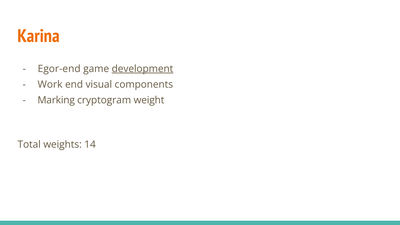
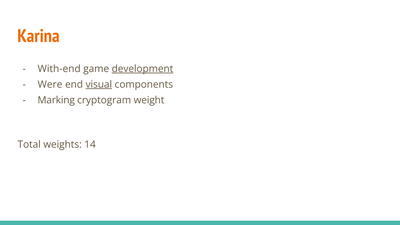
Egor-end: Egor-end -> With-end
Work: Work -> Were
visual underline: none -> present
